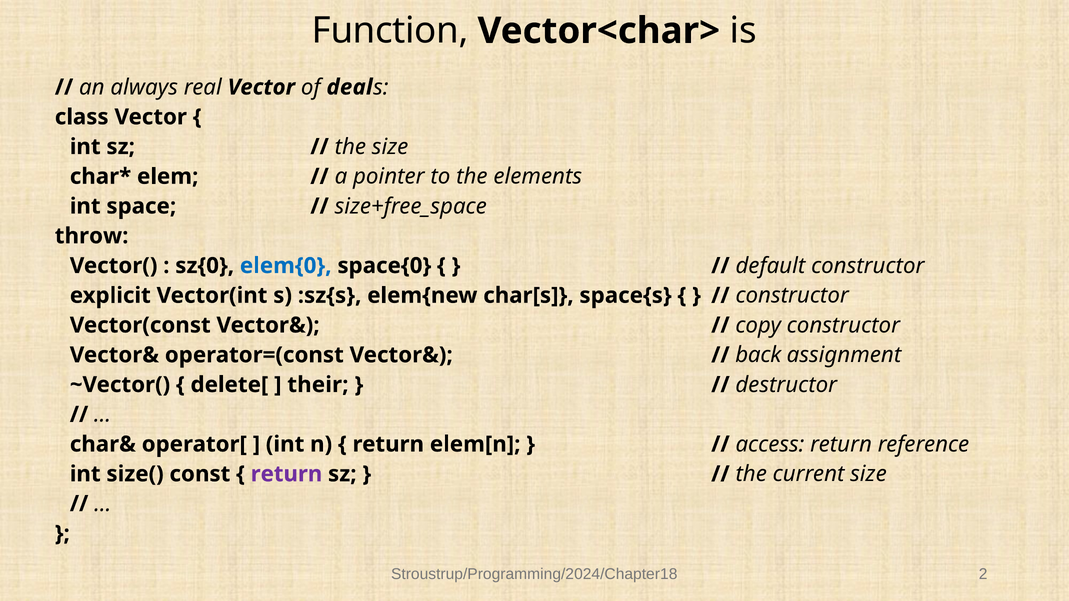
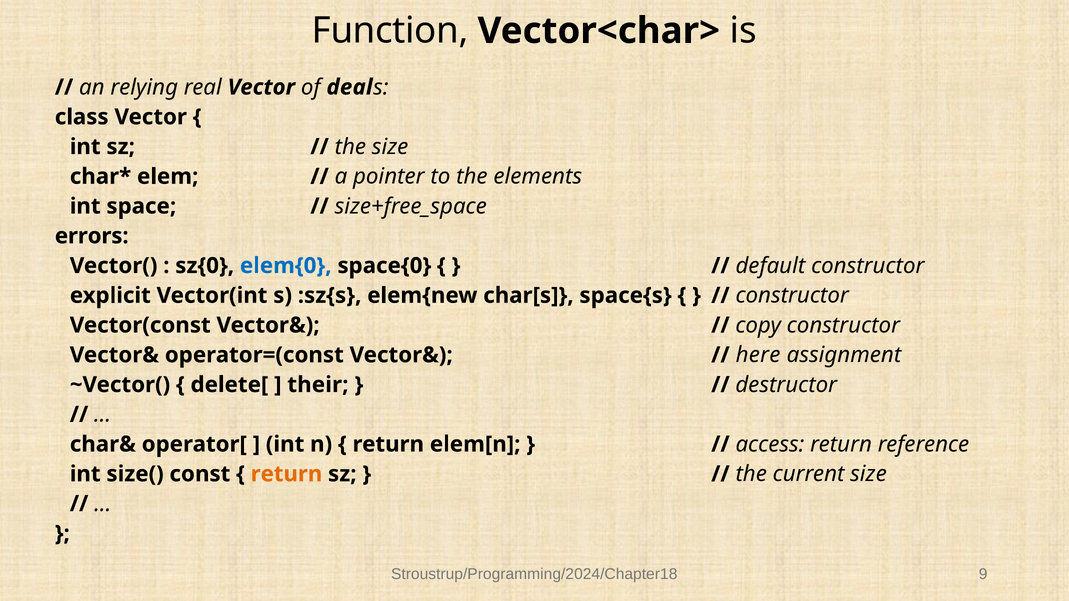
always: always -> relying
throw: throw -> errors
back: back -> here
return at (286, 474) colour: purple -> orange
2: 2 -> 9
